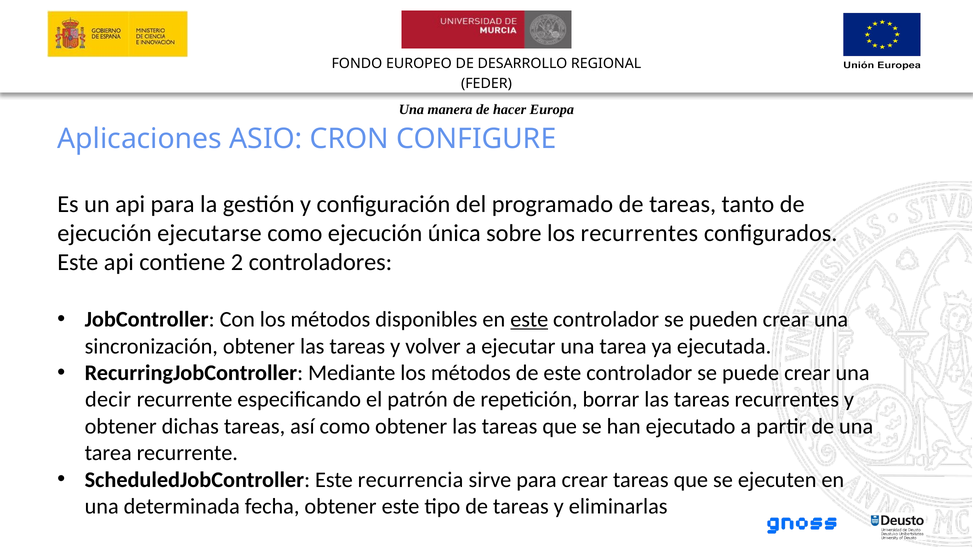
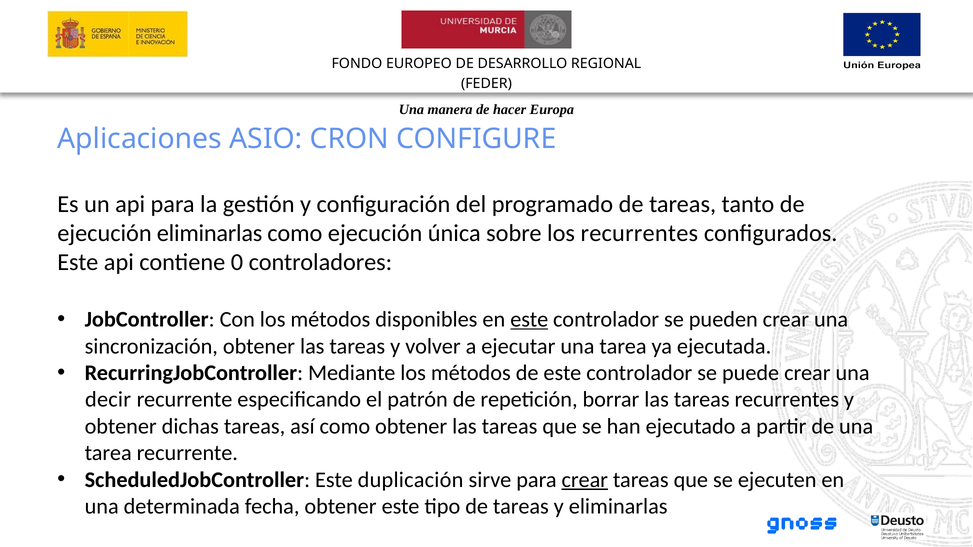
ejecución ejecutarse: ejecutarse -> eliminarlas
2: 2 -> 0
recurrencia: recurrencia -> duplicación
crear at (585, 480) underline: none -> present
